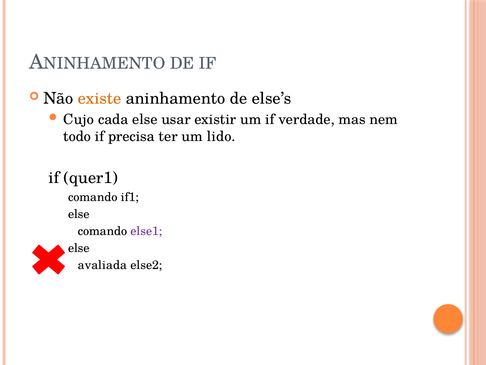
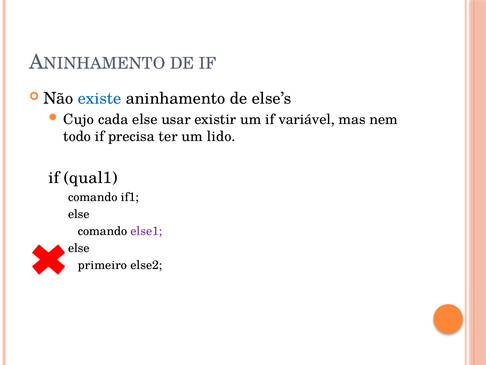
existe colour: orange -> blue
verdade: verdade -> variável
quer1: quer1 -> qual1
avaliada: avaliada -> primeiro
